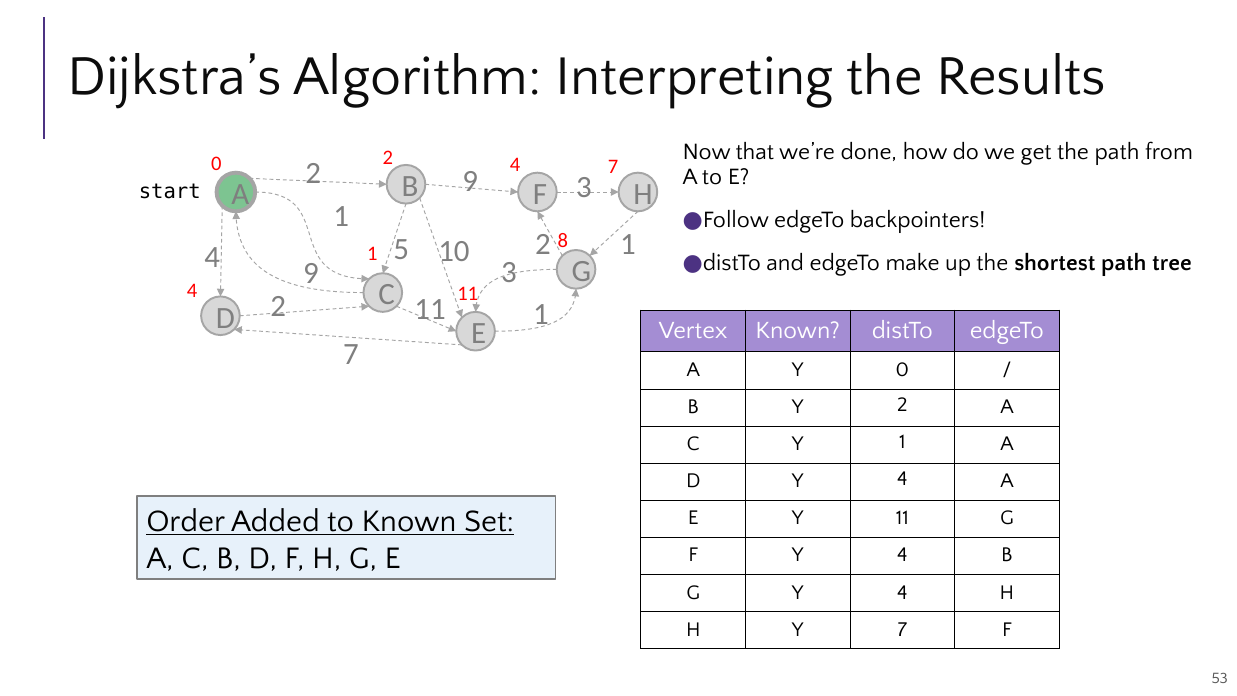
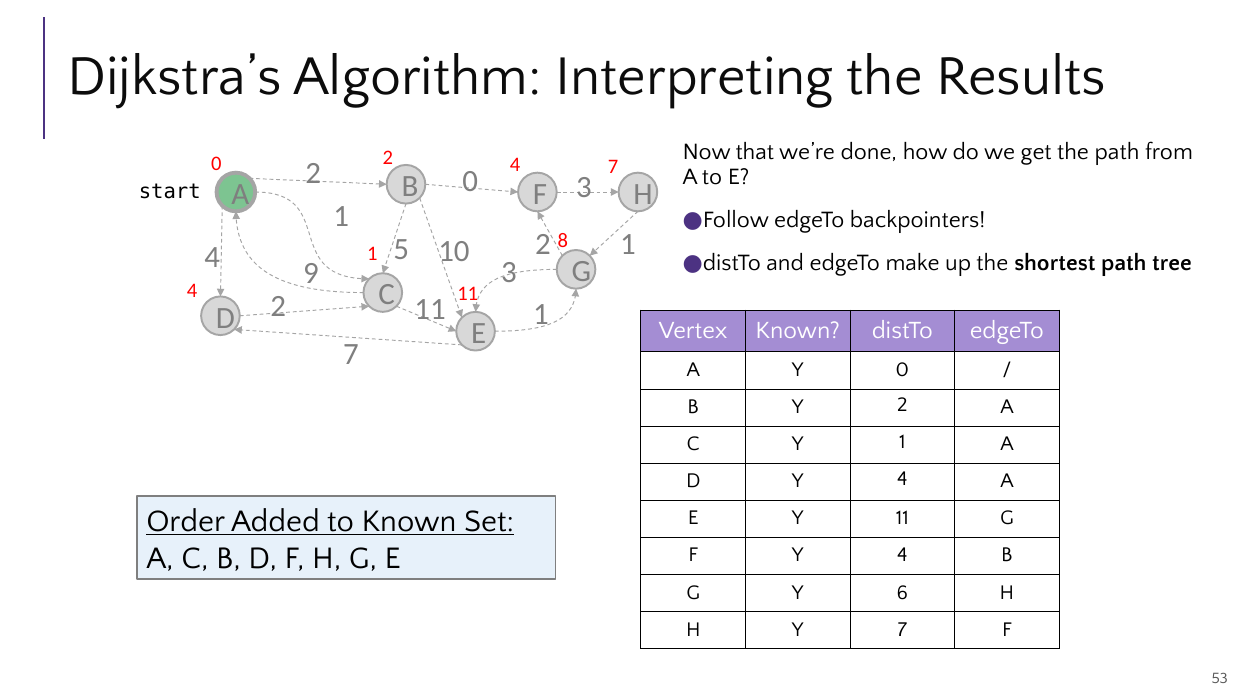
2 9: 9 -> 0
G Y 4: 4 -> 6
